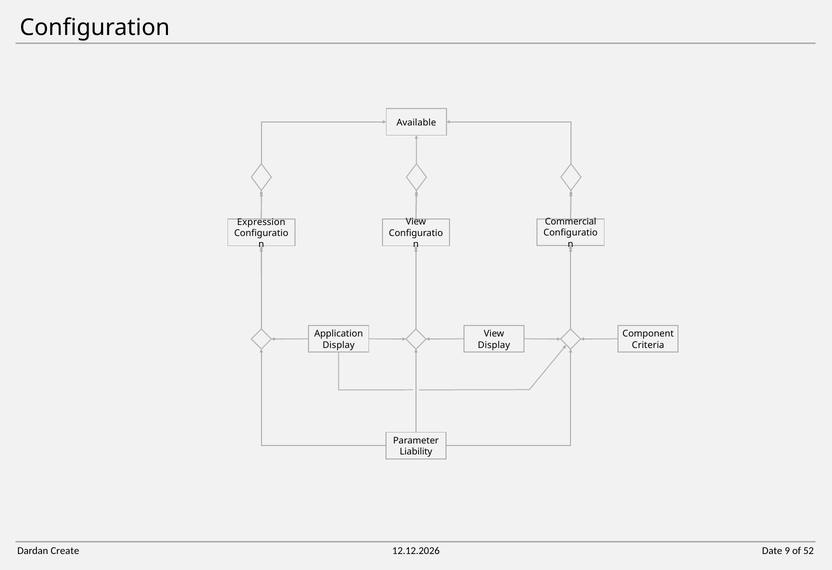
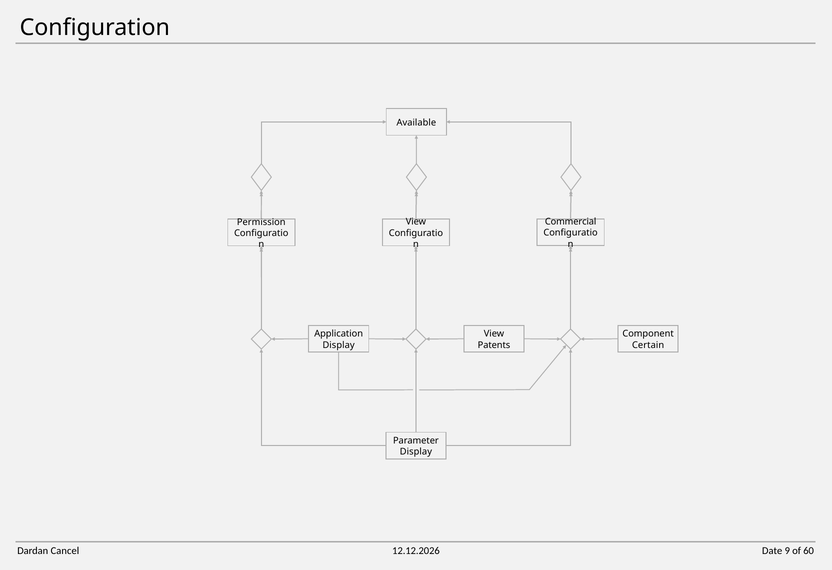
Expression: Expression -> Permission
Display at (494, 345): Display -> Patents
Criteria: Criteria -> Certain
Liability at (416, 452): Liability -> Display
Create: Create -> Cancel
52: 52 -> 60
